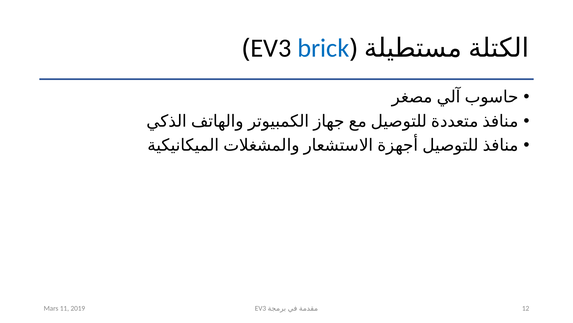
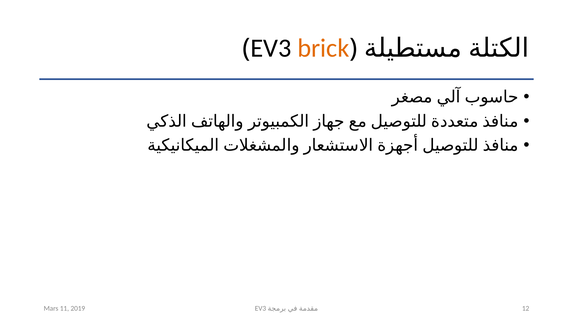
brick colour: blue -> orange
